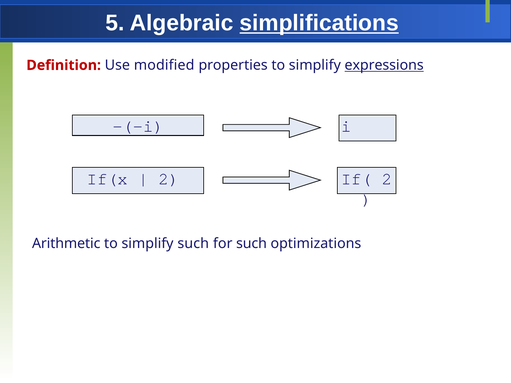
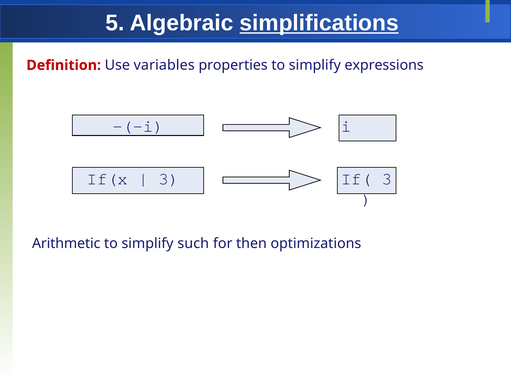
modified: modified -> variables
expressions underline: present -> none
2 at (169, 179): 2 -> 3
If( 2: 2 -> 3
for such: such -> then
